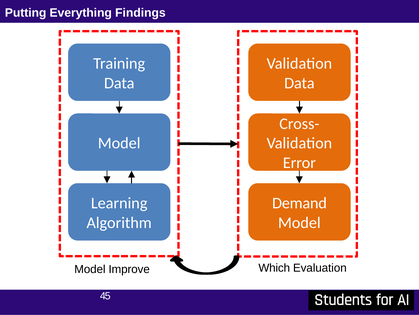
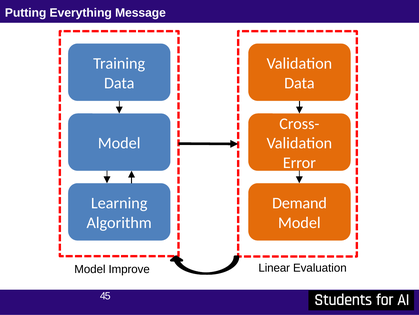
Findings: Findings -> Message
Which: Which -> Linear
